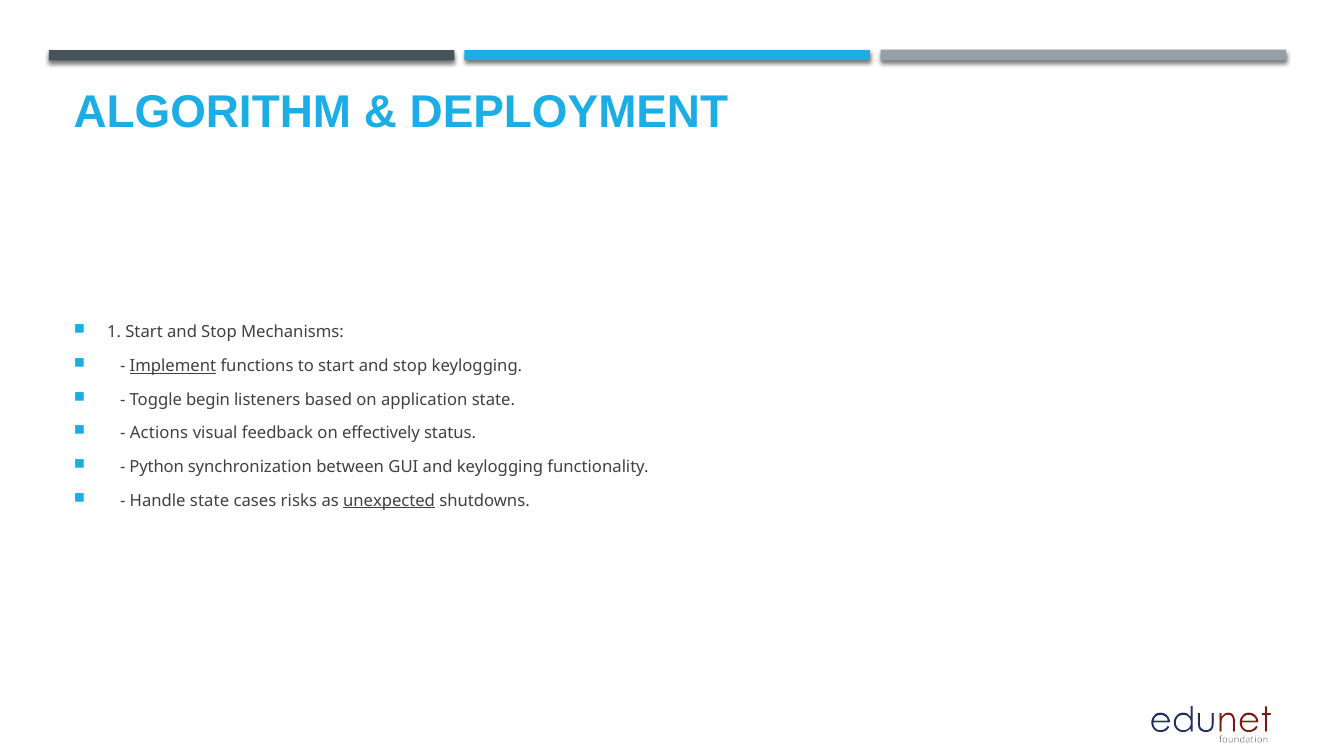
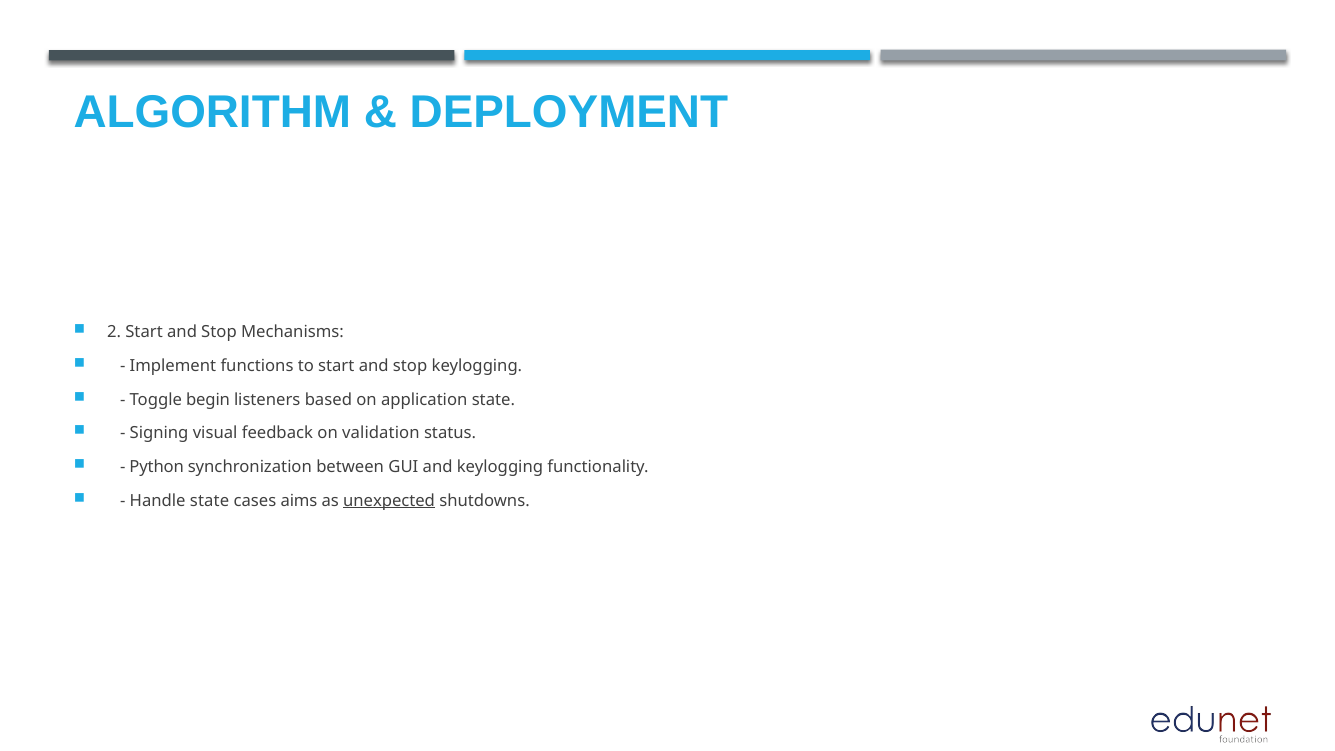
1: 1 -> 2
Implement underline: present -> none
Actions: Actions -> Signing
effectively: effectively -> validation
risks: risks -> aims
